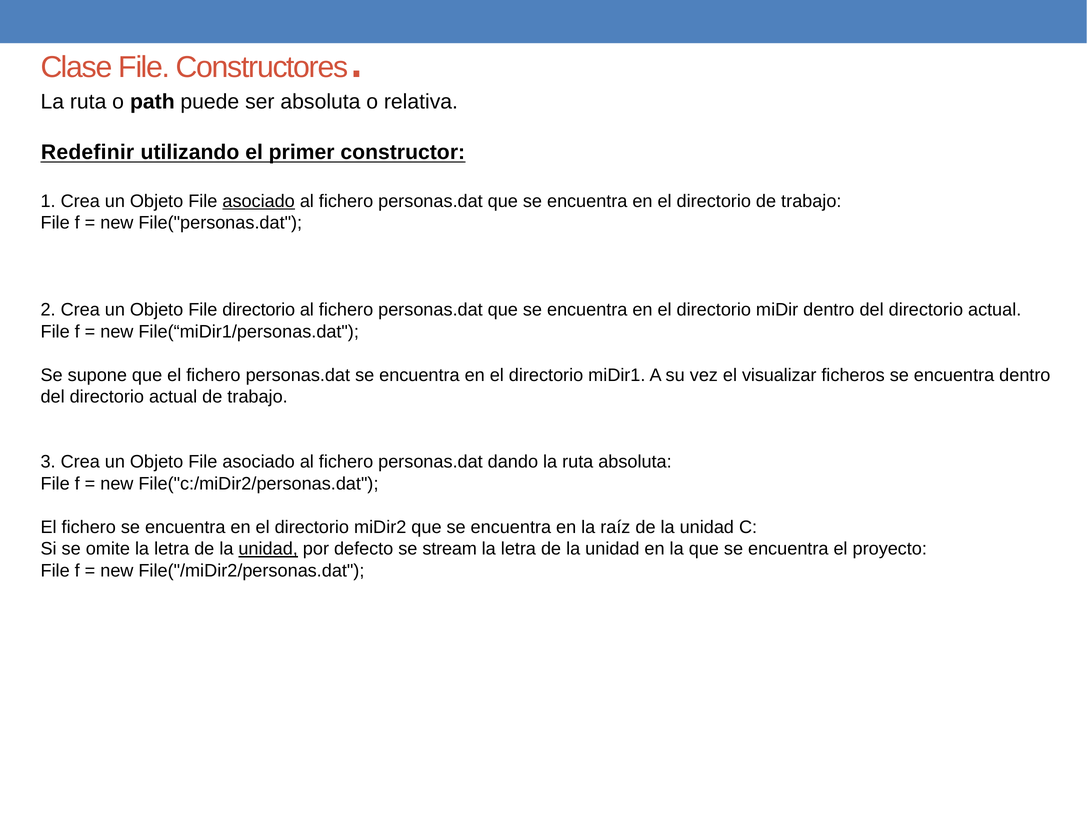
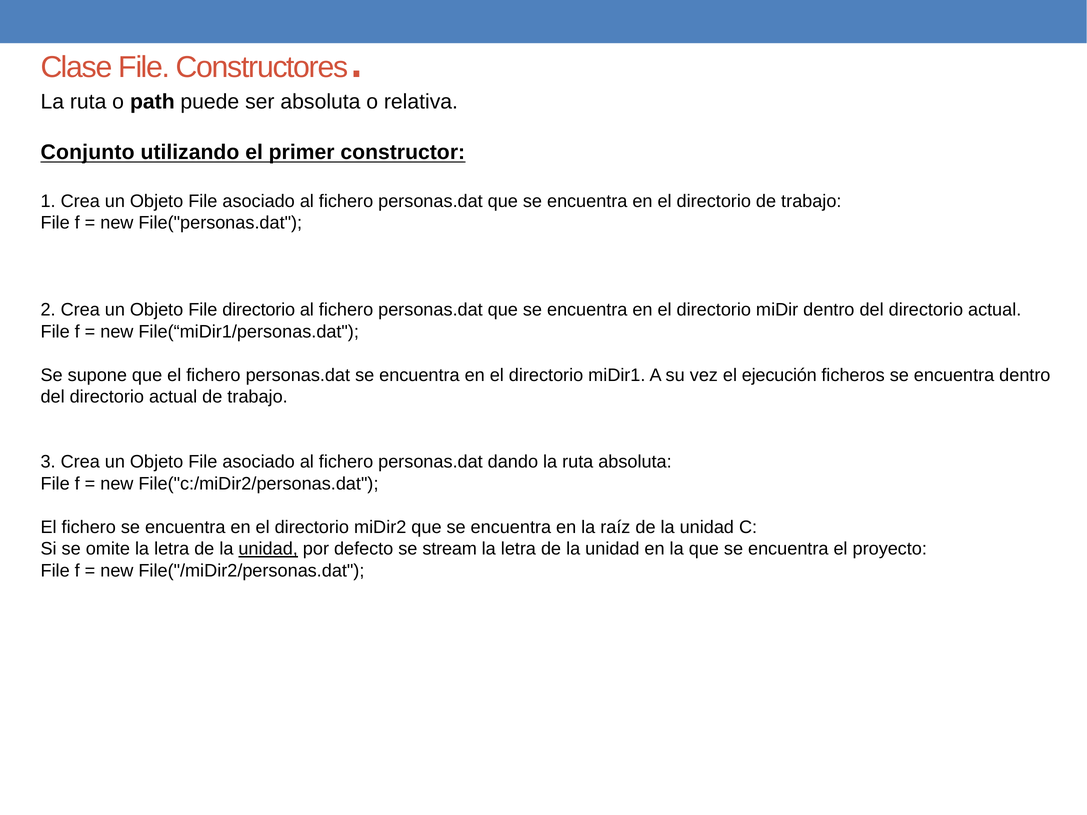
Redefinir: Redefinir -> Conjunto
asociado at (259, 201) underline: present -> none
visualizar: visualizar -> ejecución
